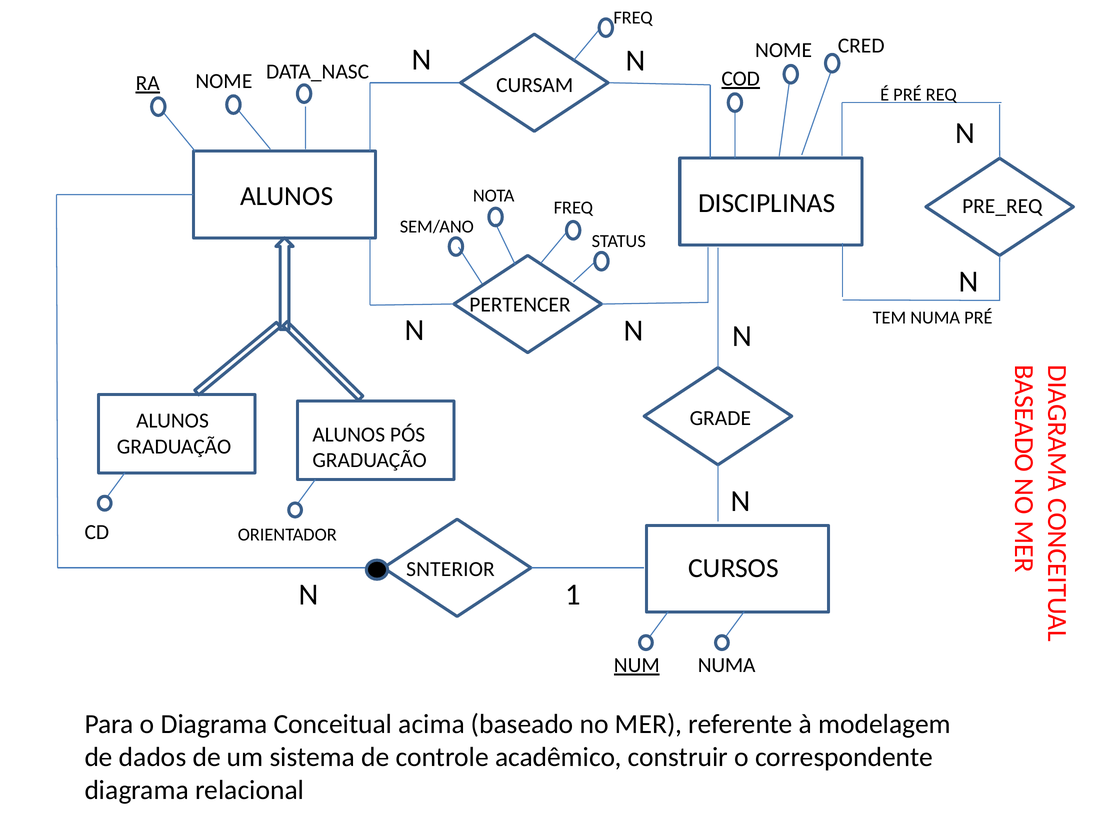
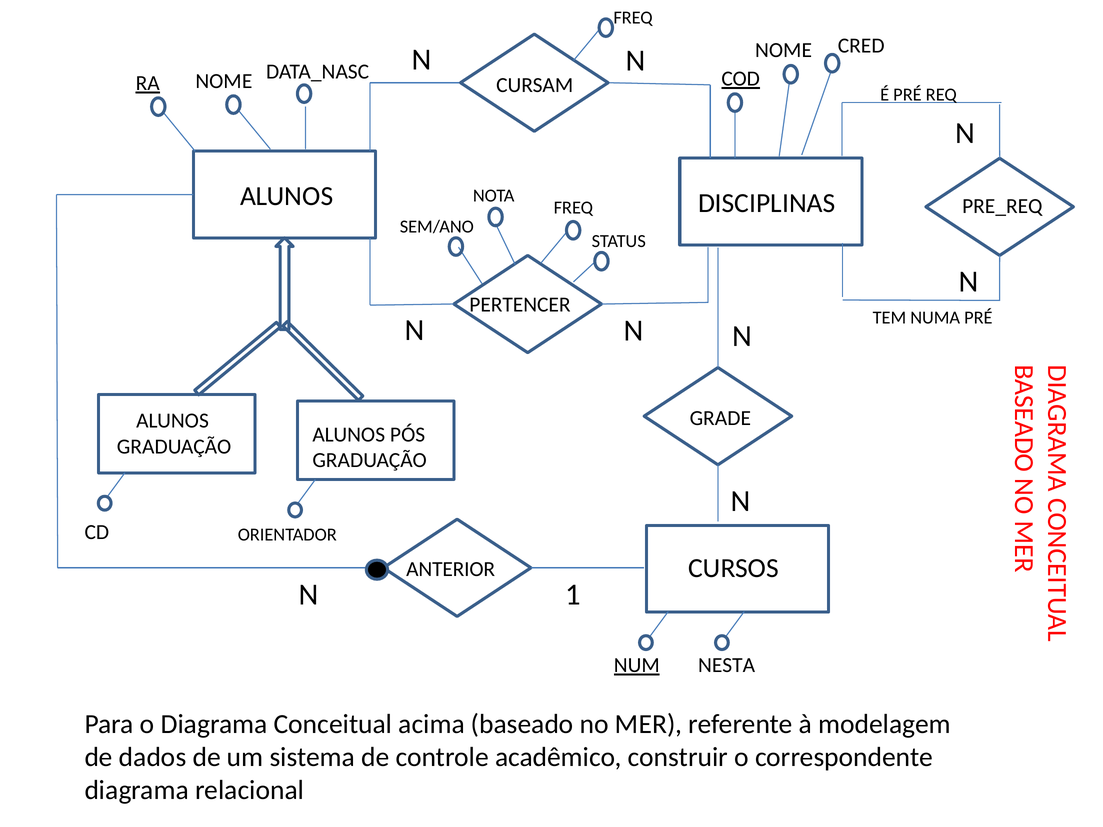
SNTERIOR: SNTERIOR -> ANTERIOR
NUM NUMA: NUMA -> NESTA
